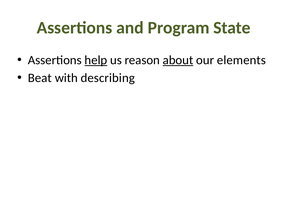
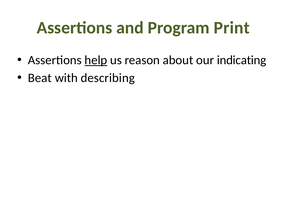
State: State -> Print
about underline: present -> none
elements: elements -> indicating
